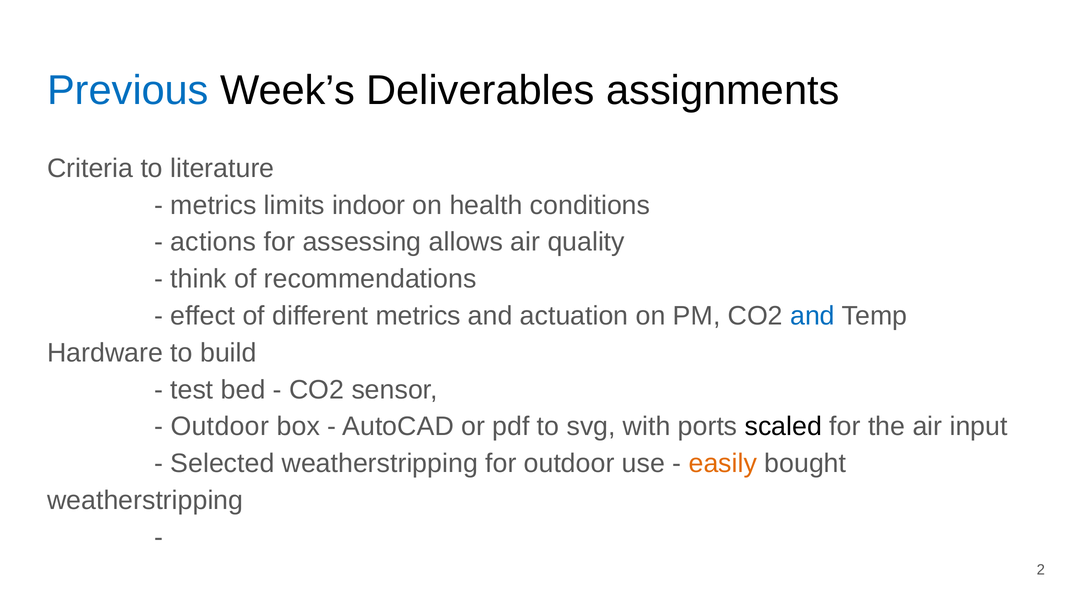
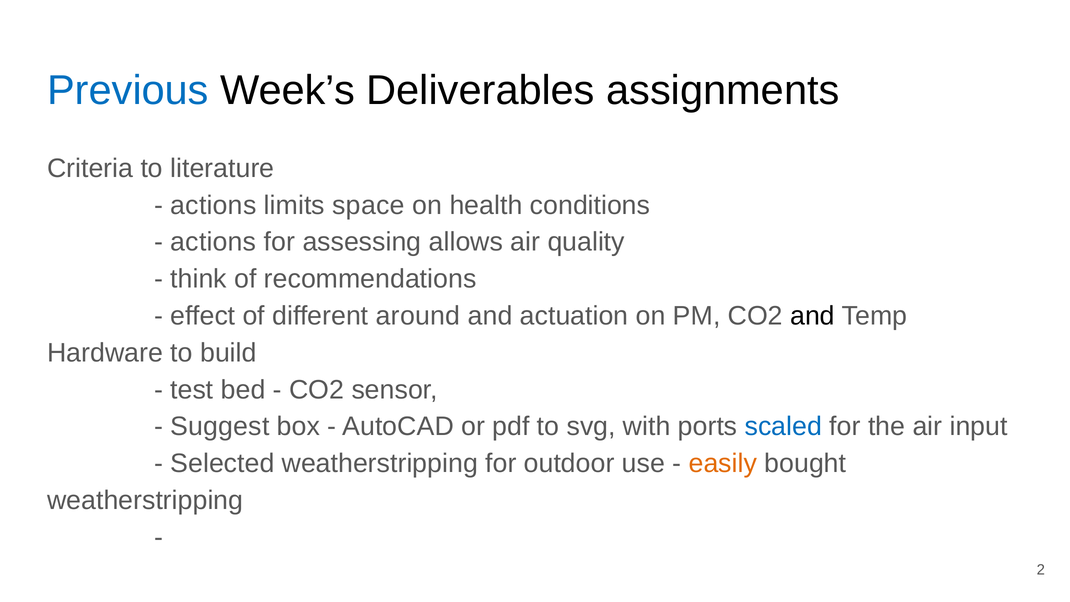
metrics at (213, 205): metrics -> actions
indoor: indoor -> space
different metrics: metrics -> around
and at (813, 316) colour: blue -> black
Outdoor at (220, 427): Outdoor -> Suggest
scaled colour: black -> blue
